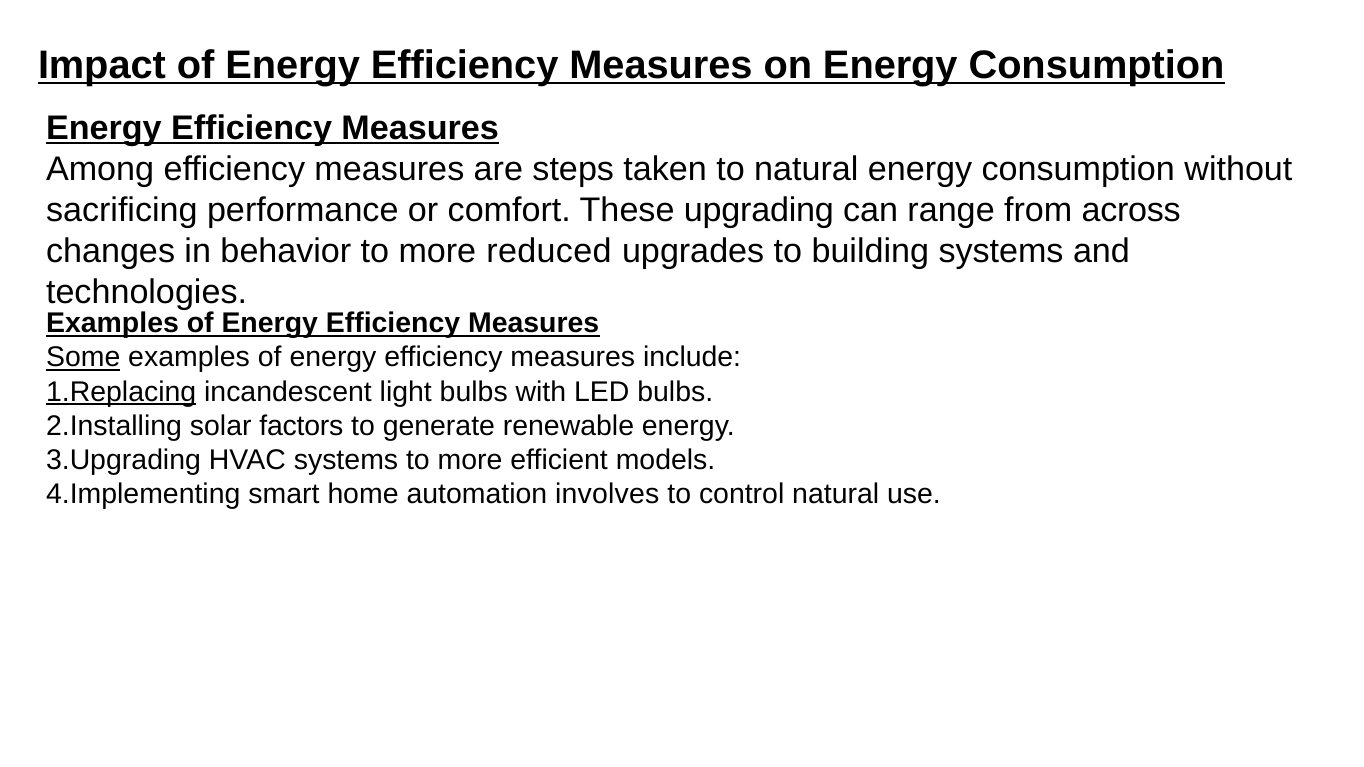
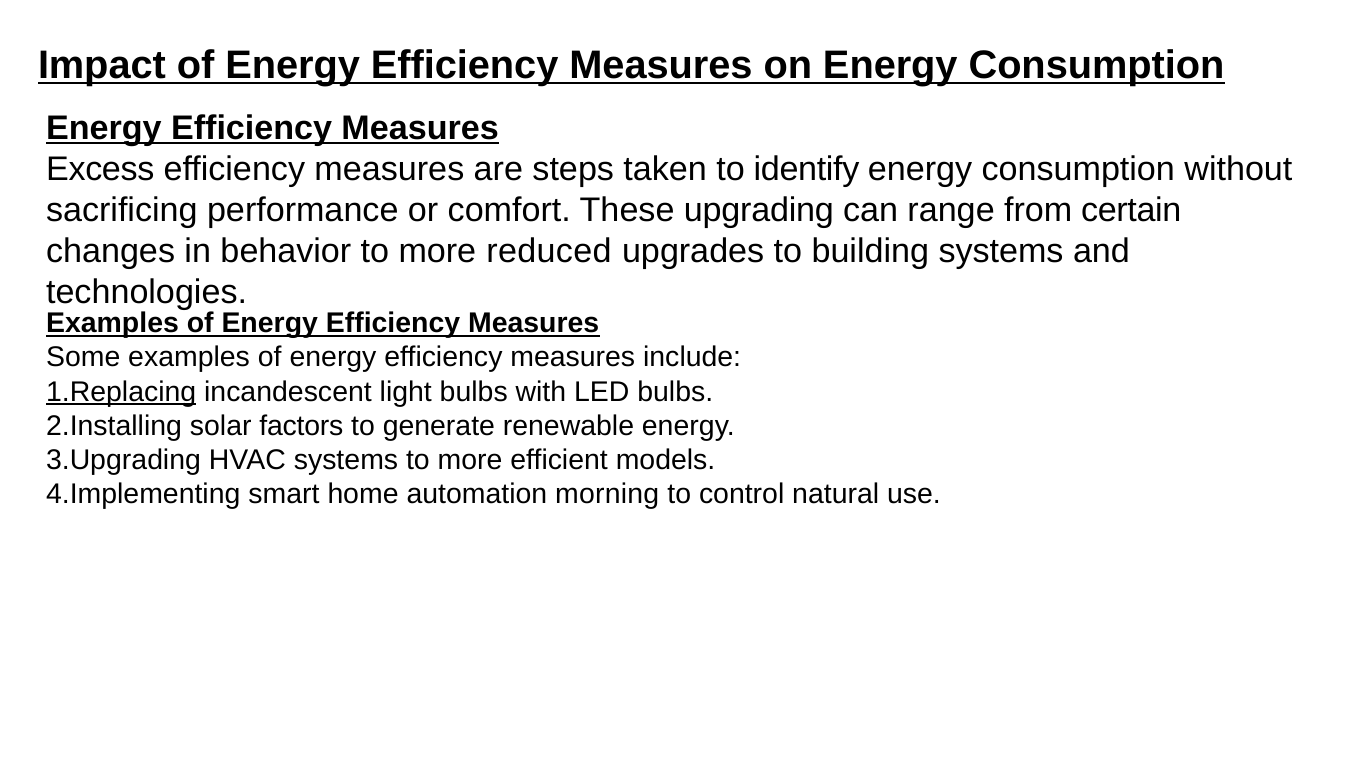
Among: Among -> Excess
to natural: natural -> identify
across: across -> certain
Some underline: present -> none
involves: involves -> morning
